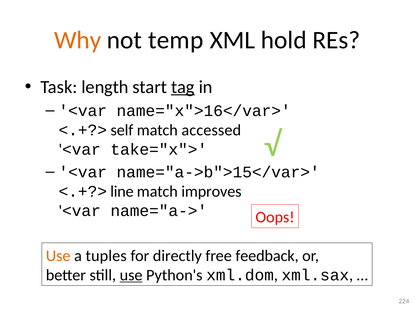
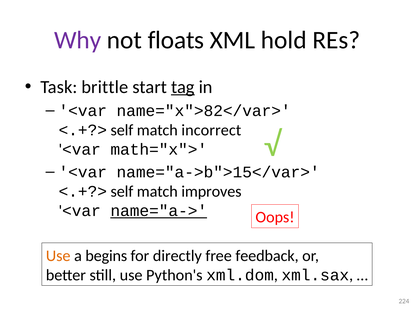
Why colour: orange -> purple
temp: temp -> floats
length: length -> brittle
name="x">16</var>: name="x">16</var> -> name="x">82</var>
accessed: accessed -> incorrect
take="x">: take="x"> -> math="x">
line at (122, 192): line -> self
name="a-> underline: none -> present
tuples: tuples -> begins
use at (131, 275) underline: present -> none
